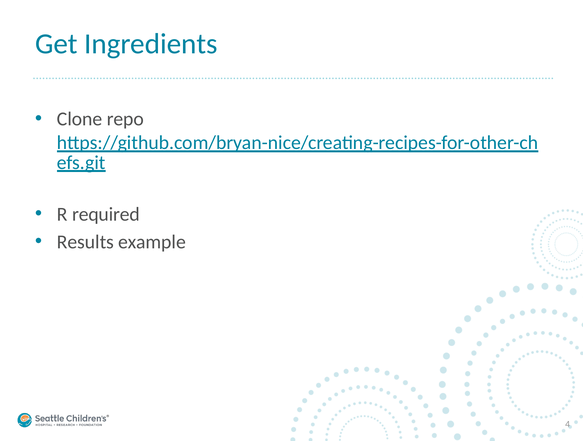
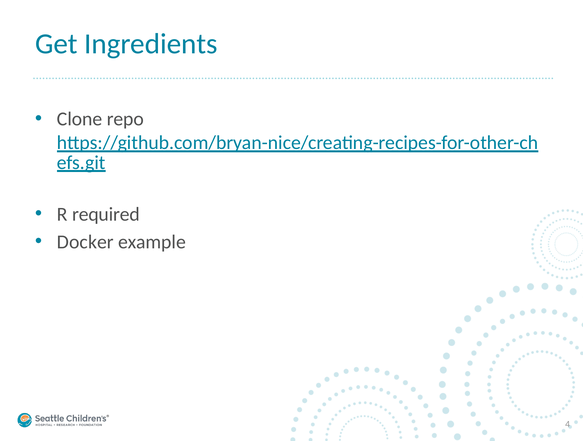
Results: Results -> Docker
